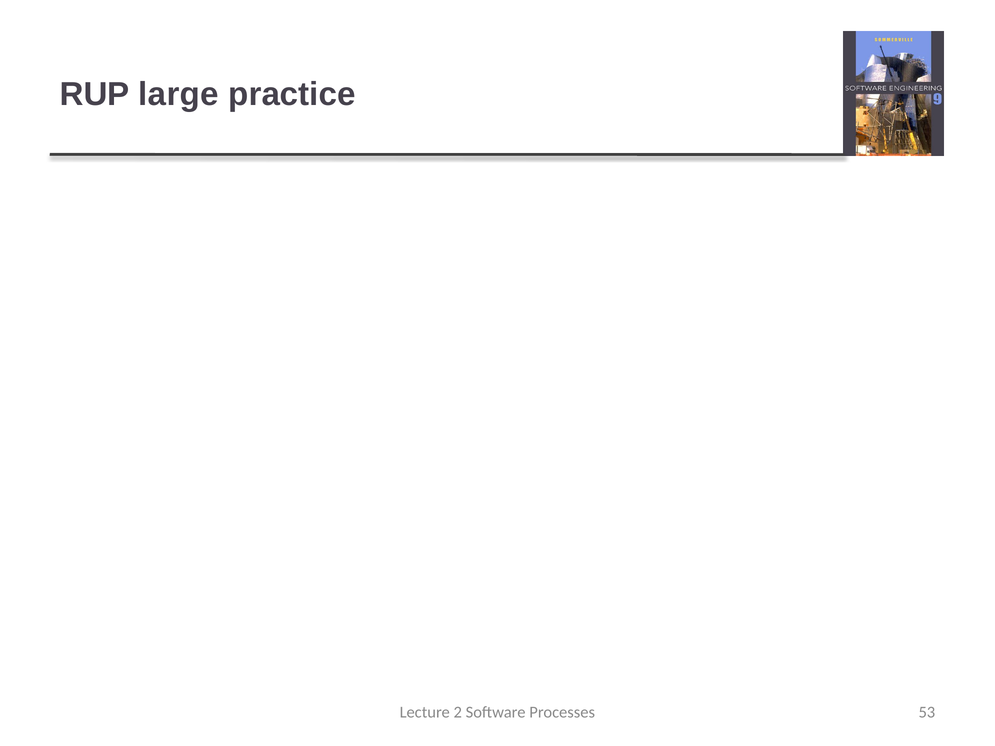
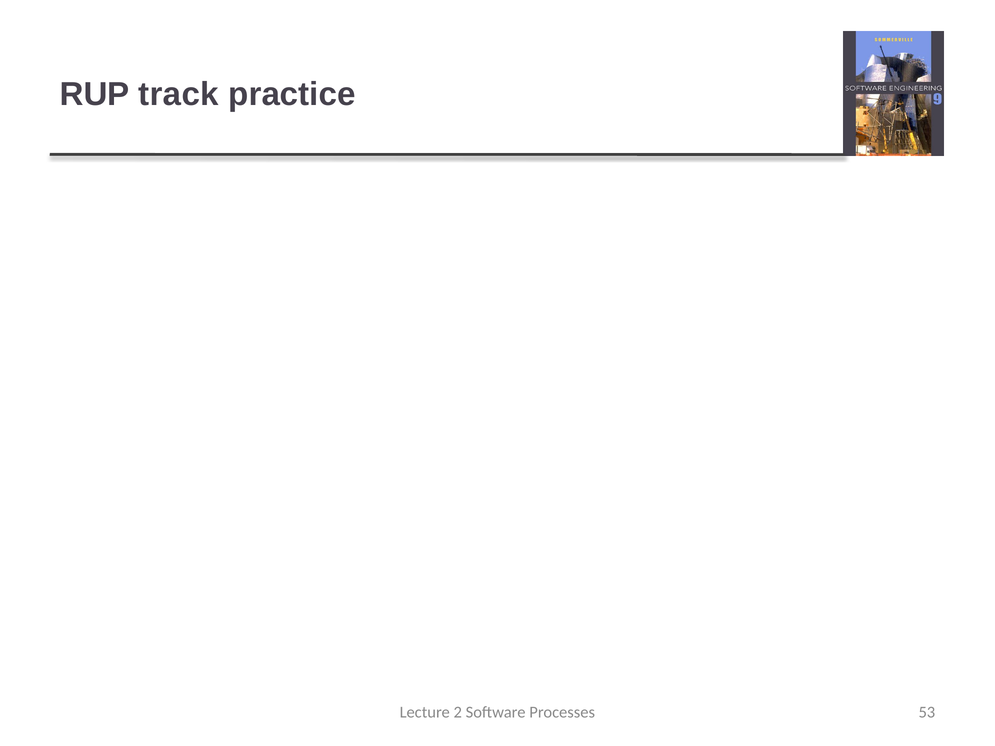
RUP large: large -> track
